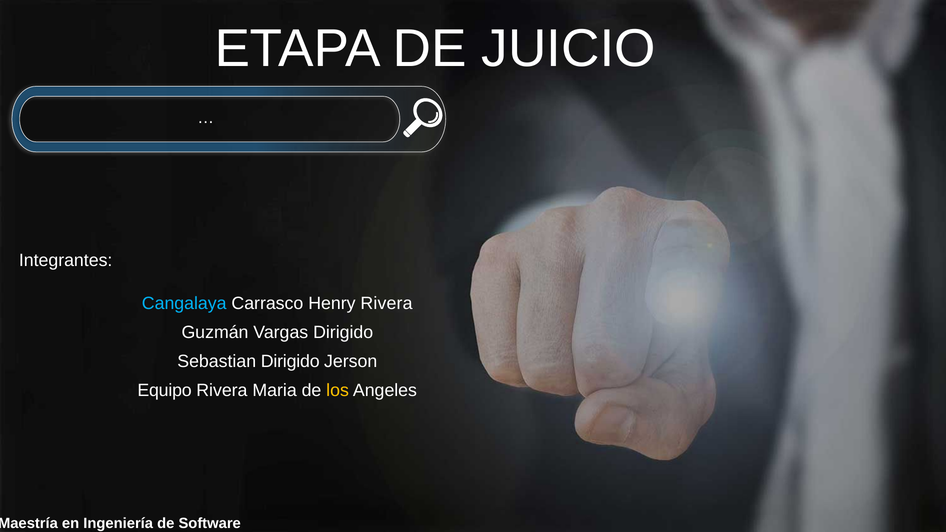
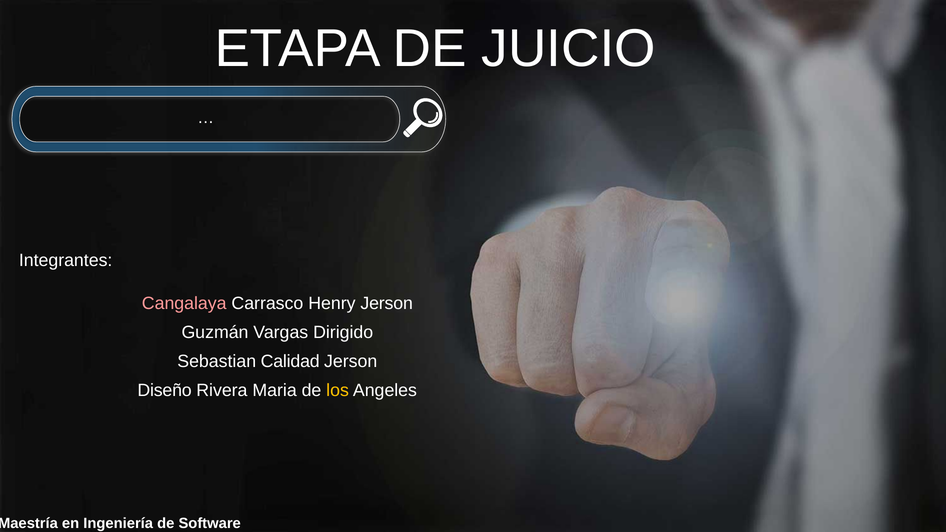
Cangalaya colour: light blue -> pink
Henry Rivera: Rivera -> Jerson
Sebastian Dirigido: Dirigido -> Calidad
Equipo: Equipo -> Diseño
